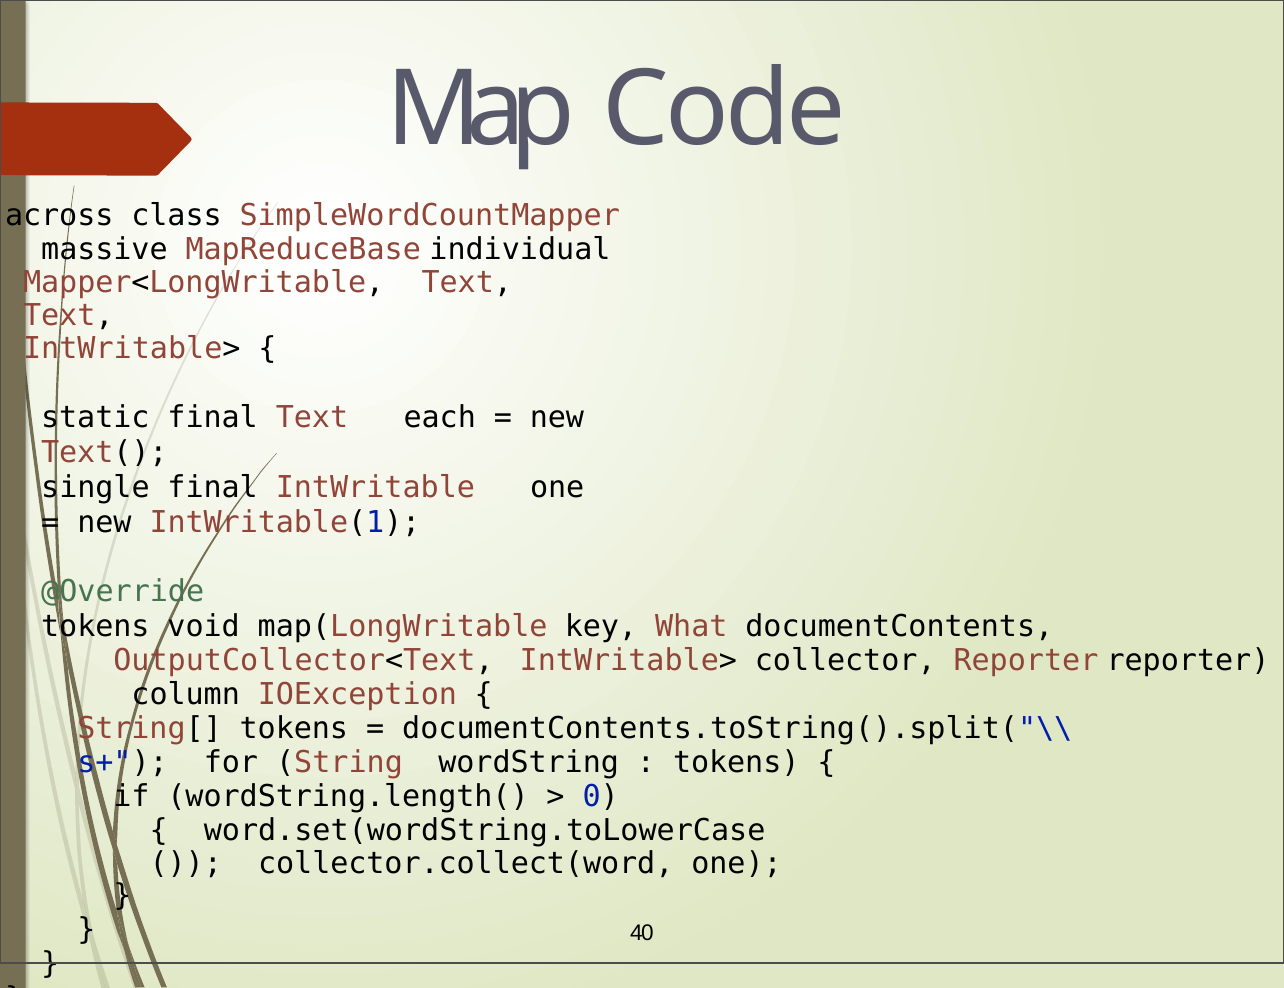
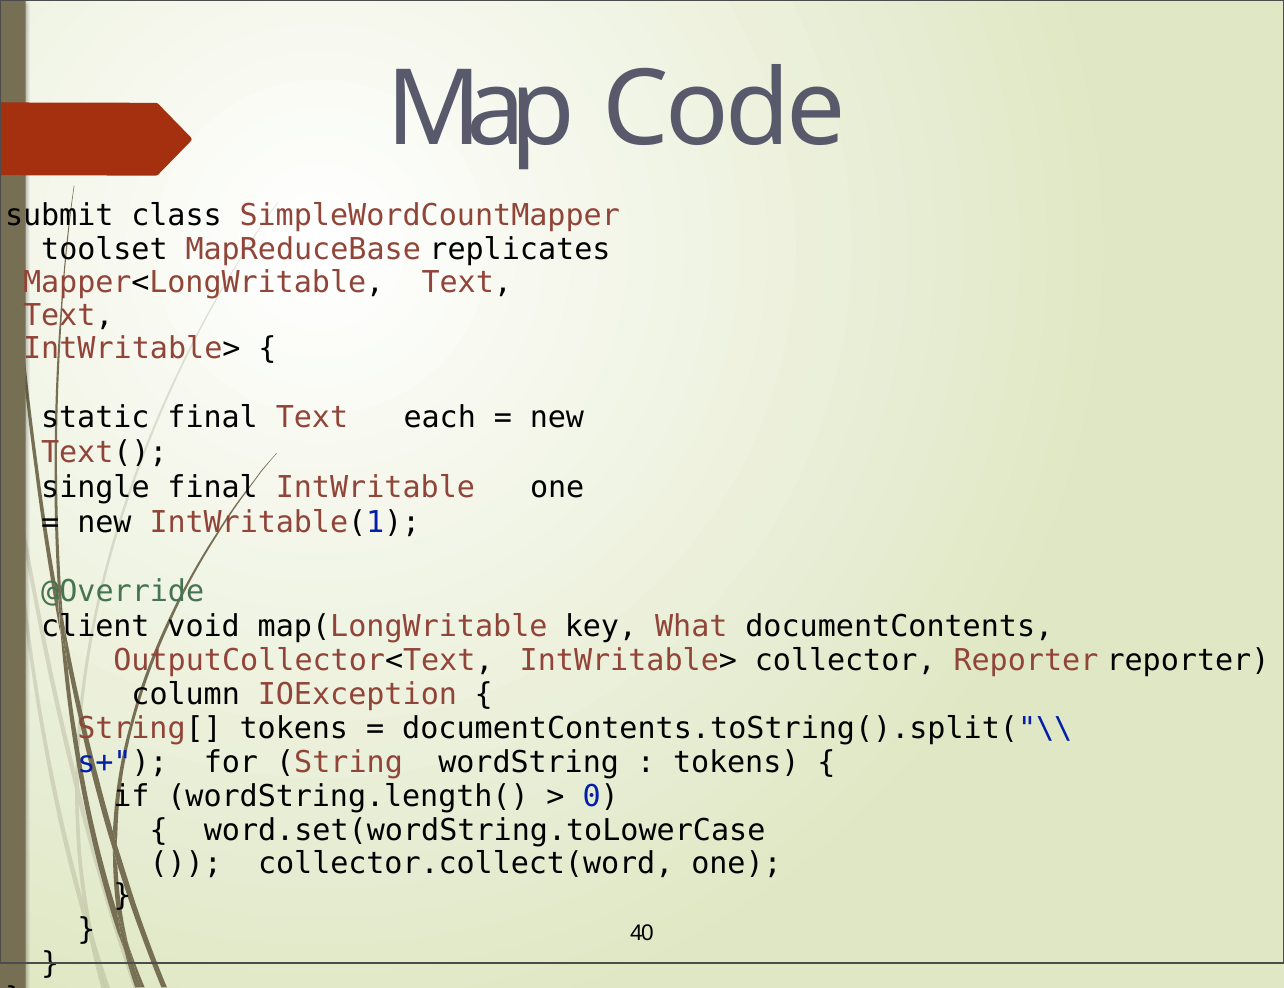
across: across -> submit
massive: massive -> toolset
individual: individual -> replicates
tokens at (95, 627): tokens -> client
